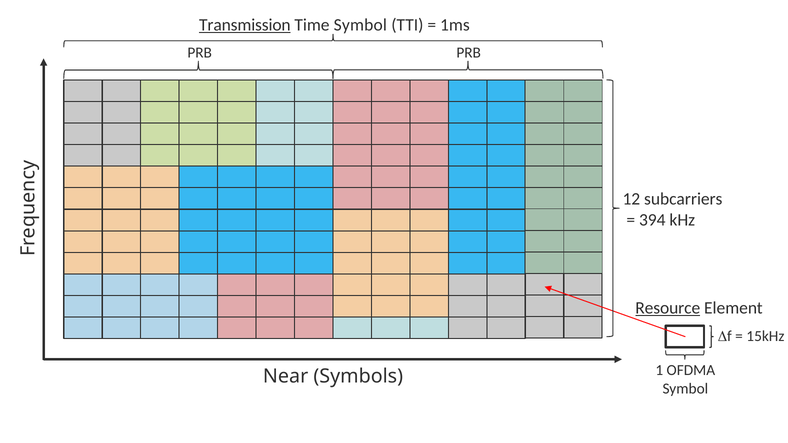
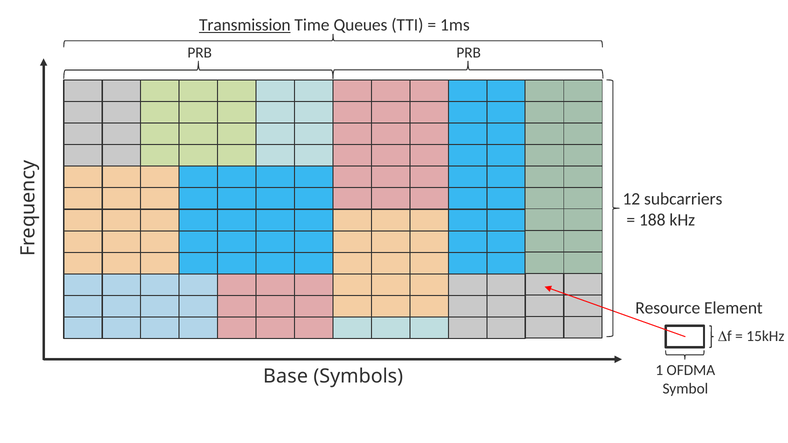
Time Symbol: Symbol -> Queues
394: 394 -> 188
Resource underline: present -> none
Near: Near -> Base
